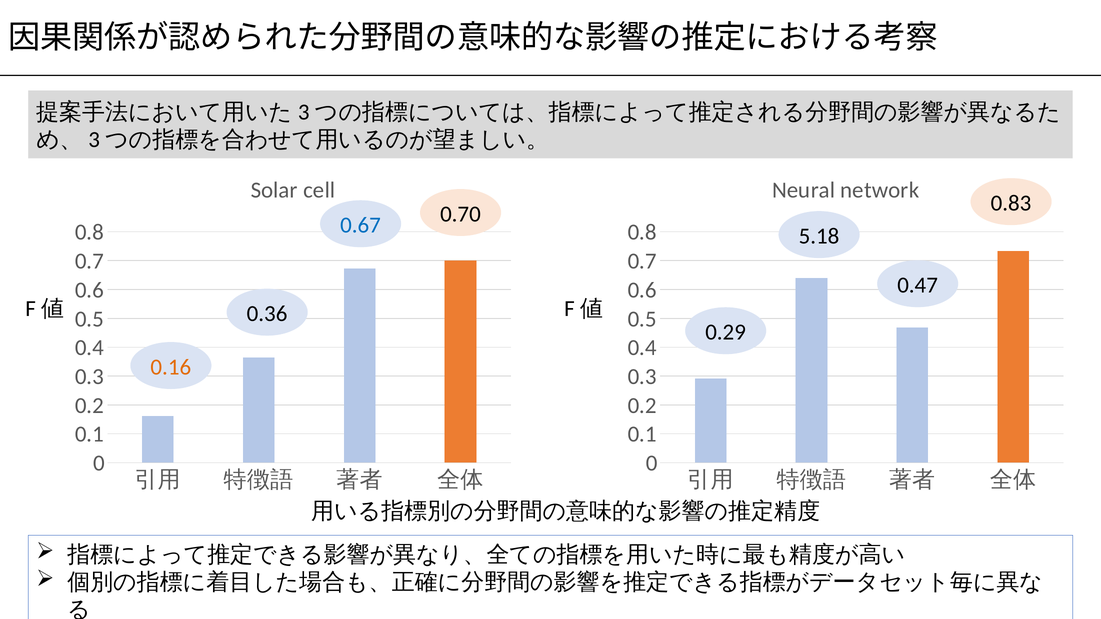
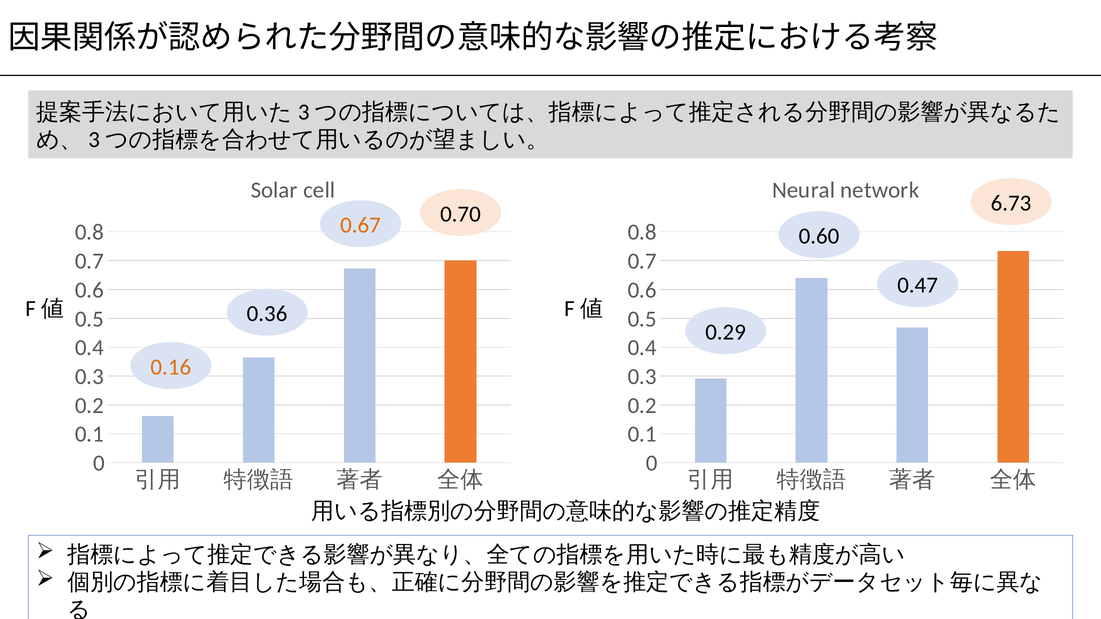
0.83: 0.83 -> 6.73
0.67 colour: blue -> orange
5.18: 5.18 -> 0.60
